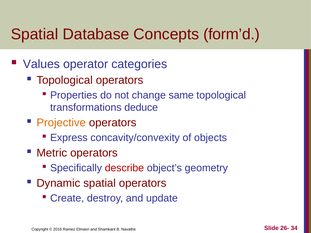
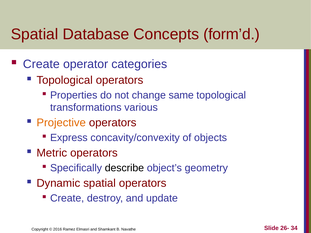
Values at (41, 64): Values -> Create
deduce: deduce -> various
describe colour: red -> black
